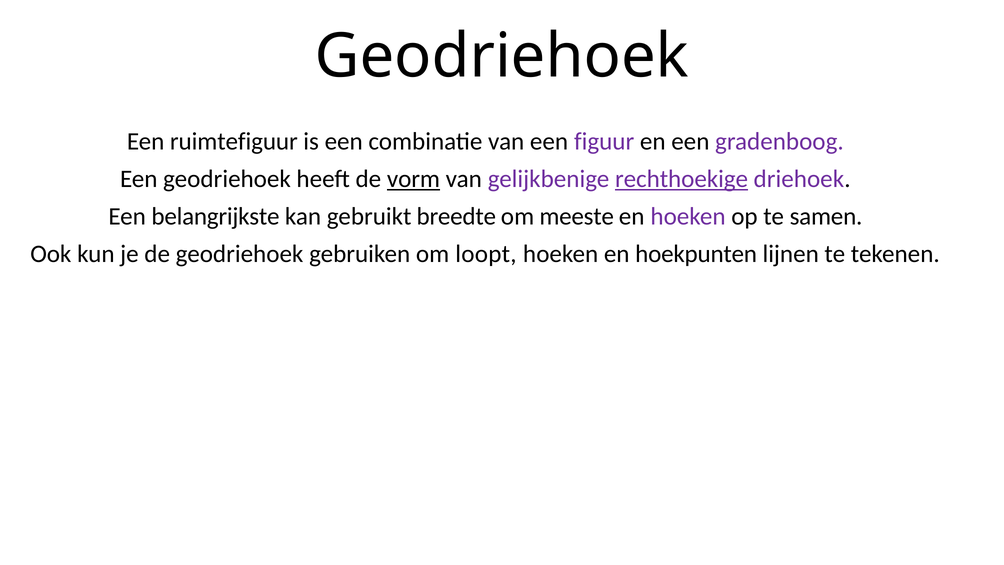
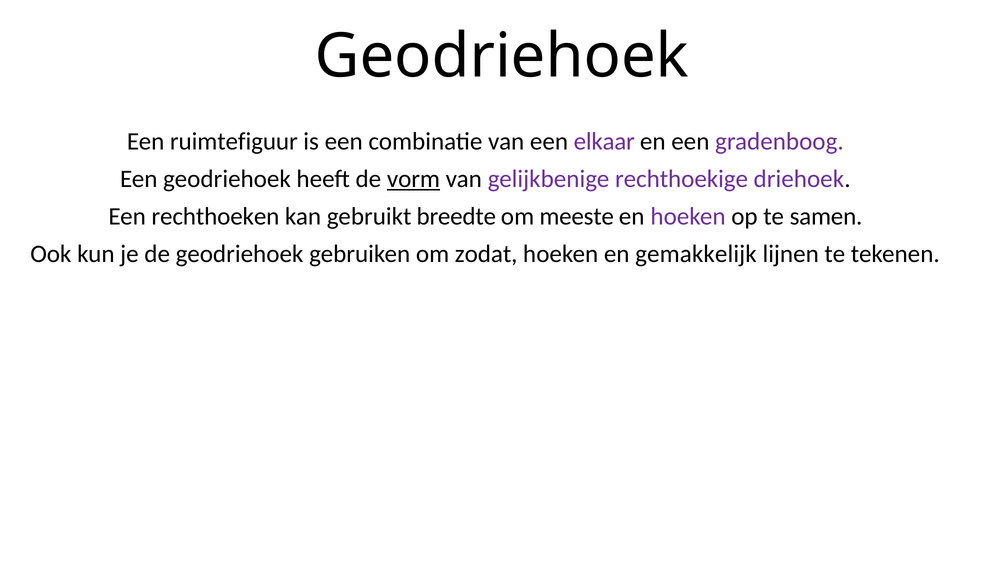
figuur: figuur -> elkaar
rechthoekige underline: present -> none
belangrijkste: belangrijkste -> rechthoeken
loopt: loopt -> zodat
hoekpunten: hoekpunten -> gemakkelijk
